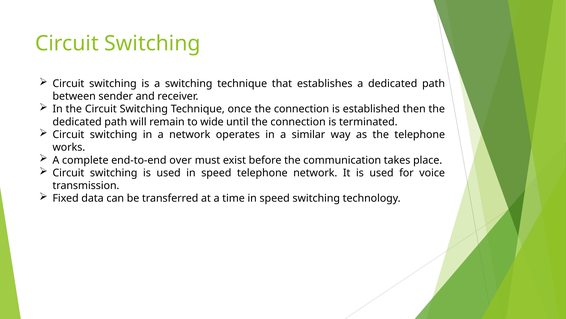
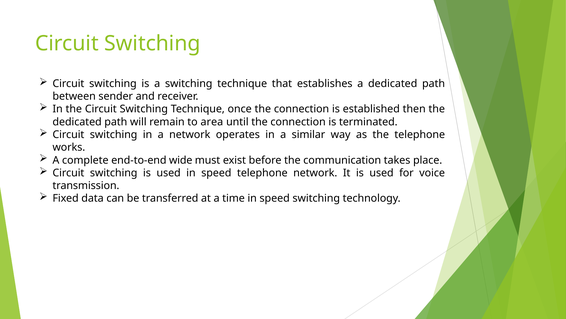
wide: wide -> area
over: over -> wide
